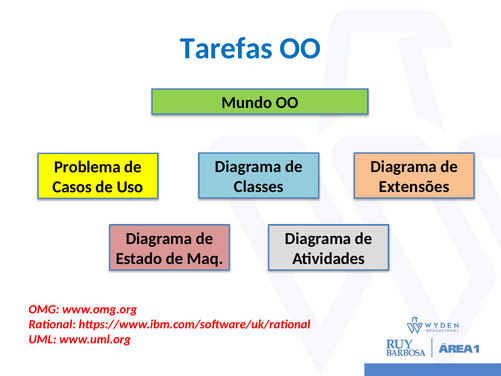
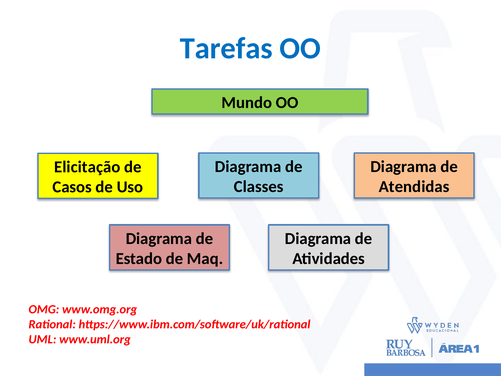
Problema: Problema -> Elicitação
Extensões: Extensões -> Atendidas
